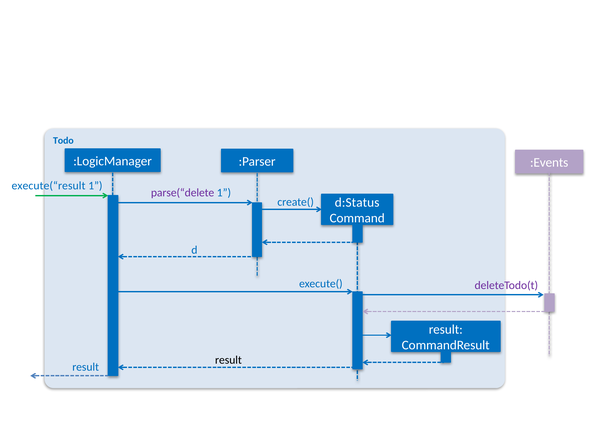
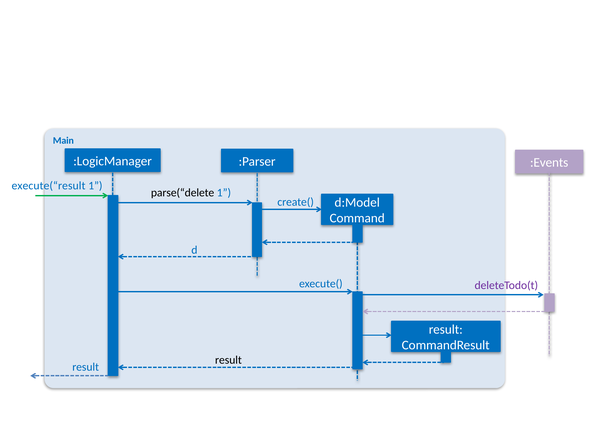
Todo: Todo -> Main
parse(“delete colour: purple -> black
d:Status: d:Status -> d:Model
